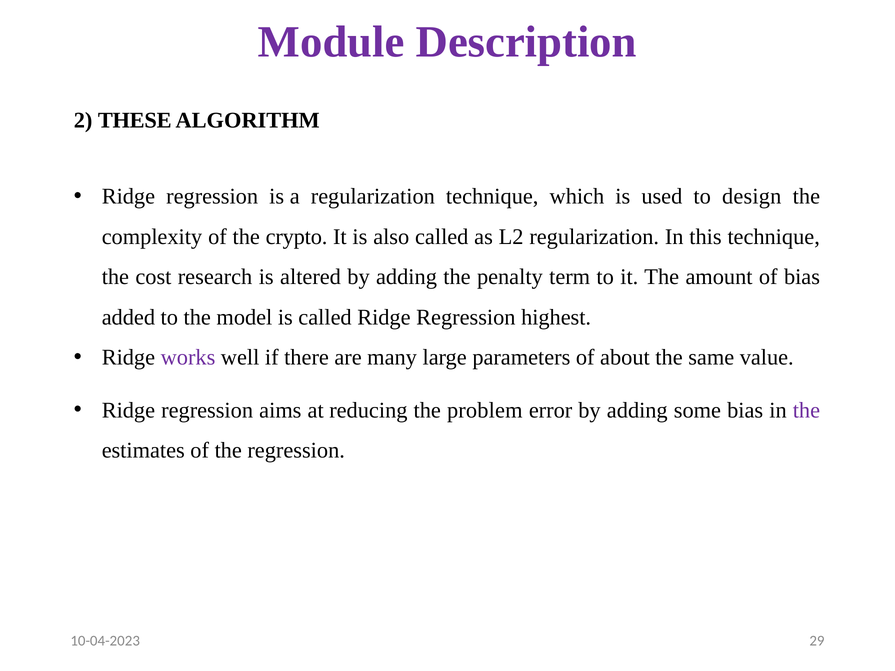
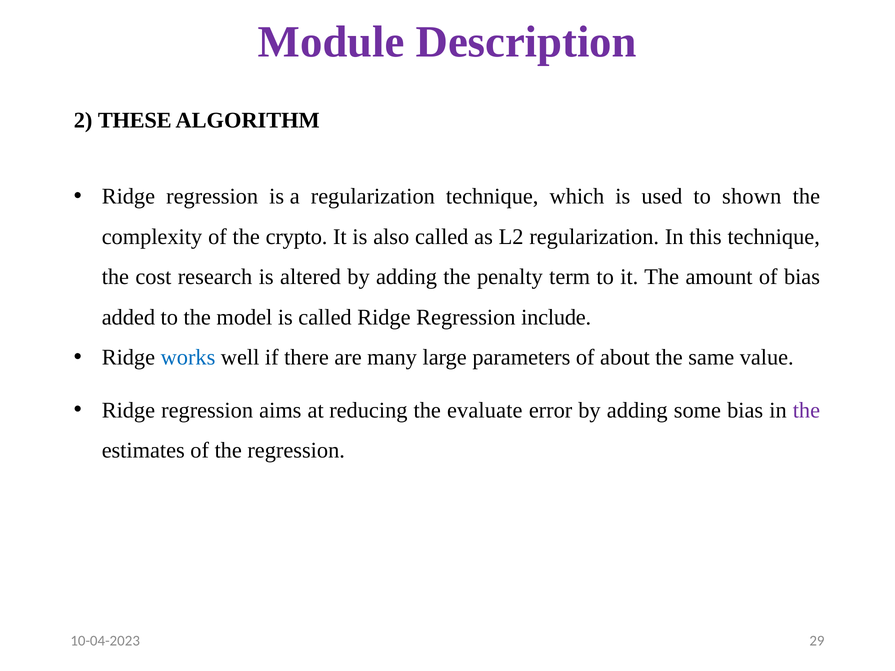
design: design -> shown
highest: highest -> include
works colour: purple -> blue
problem: problem -> evaluate
